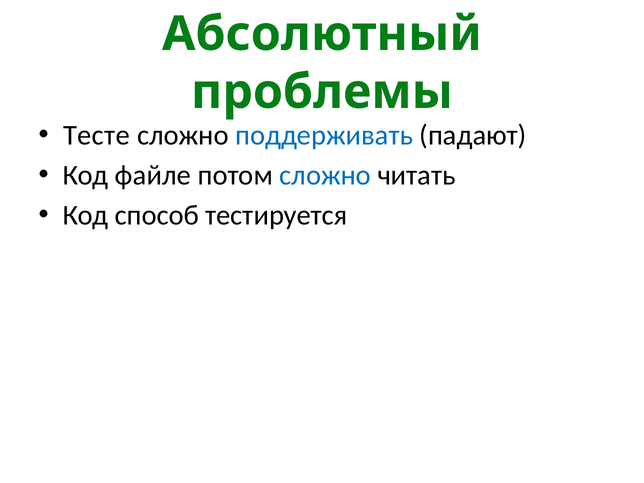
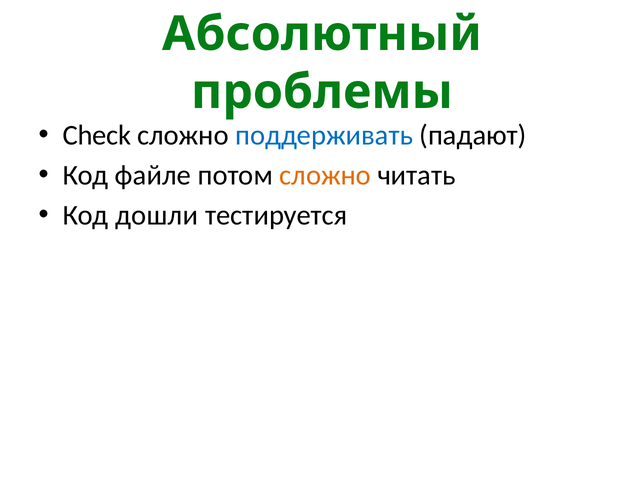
Тесте: Тесте -> Check
сложно at (325, 175) colour: blue -> orange
способ: способ -> дошли
